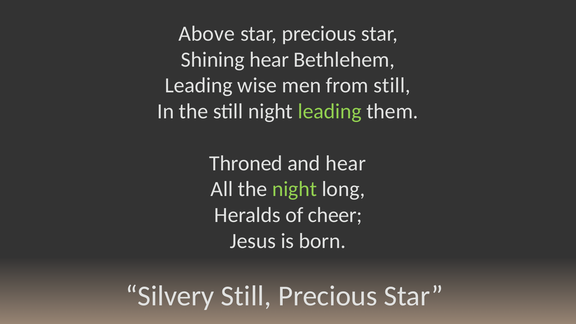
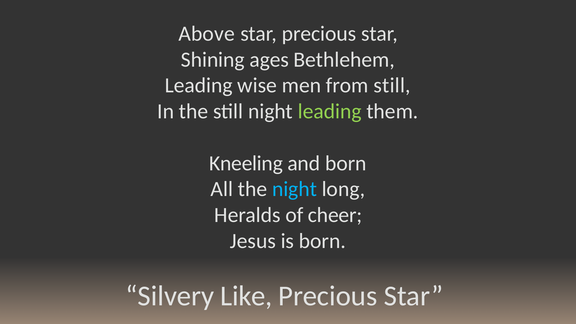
Shining hear: hear -> ages
Throned: Throned -> Kneeling
and hear: hear -> born
night at (294, 189) colour: light green -> light blue
Silvery Still: Still -> Like
